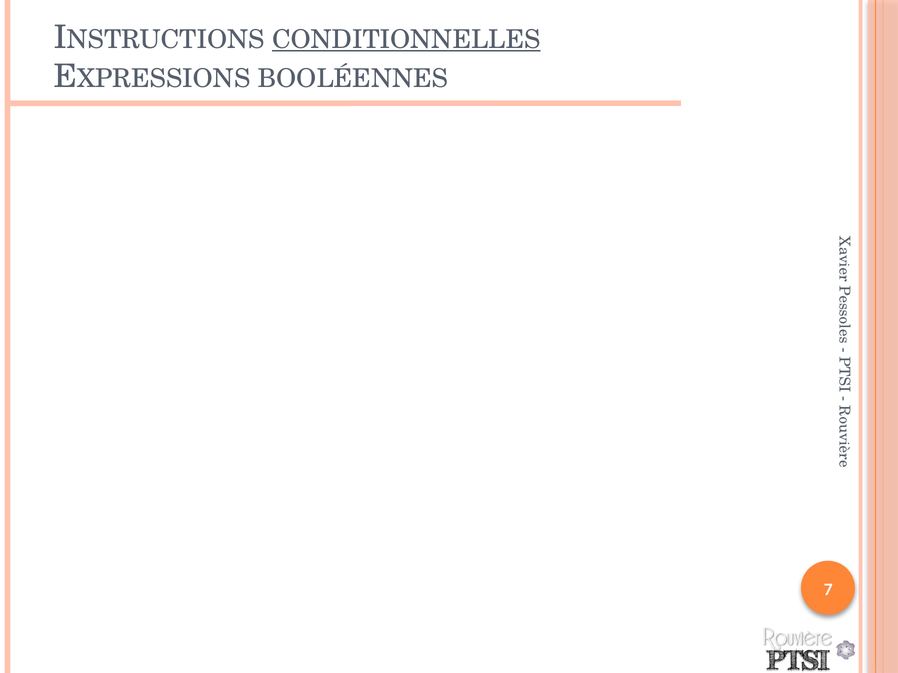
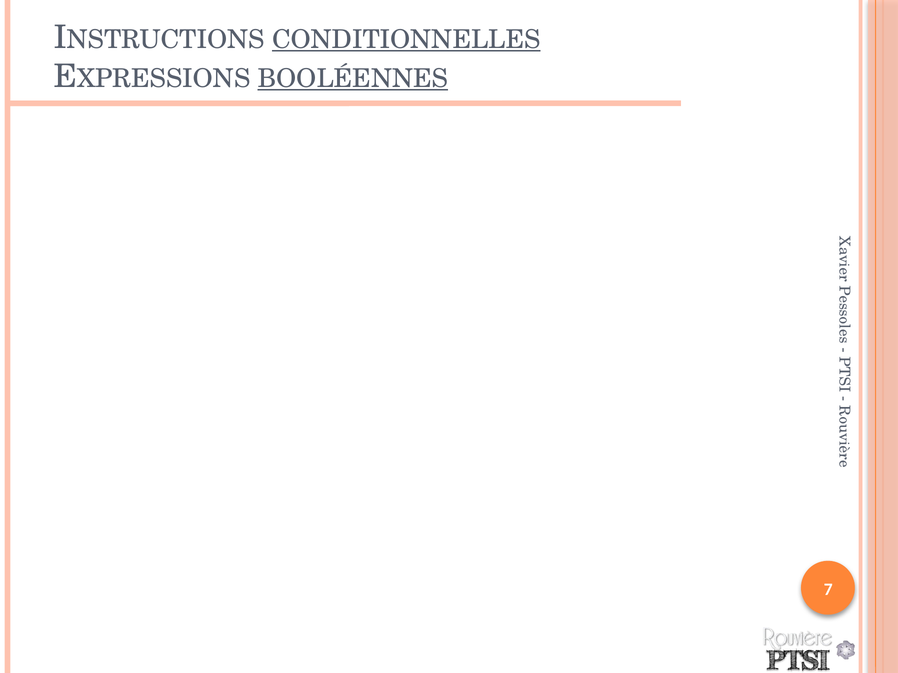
BOOLÉENNES underline: none -> present
